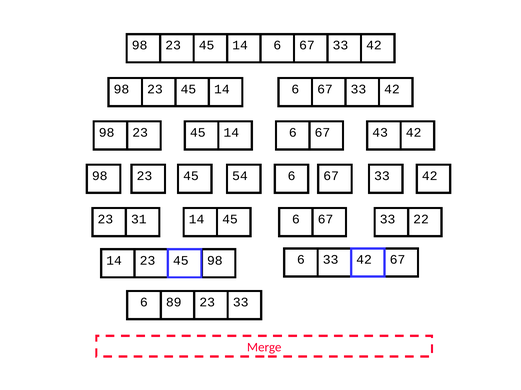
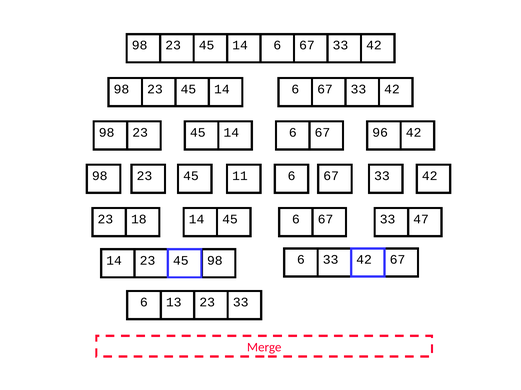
43: 43 -> 96
54: 54 -> 11
31: 31 -> 18
22: 22 -> 47
89: 89 -> 13
